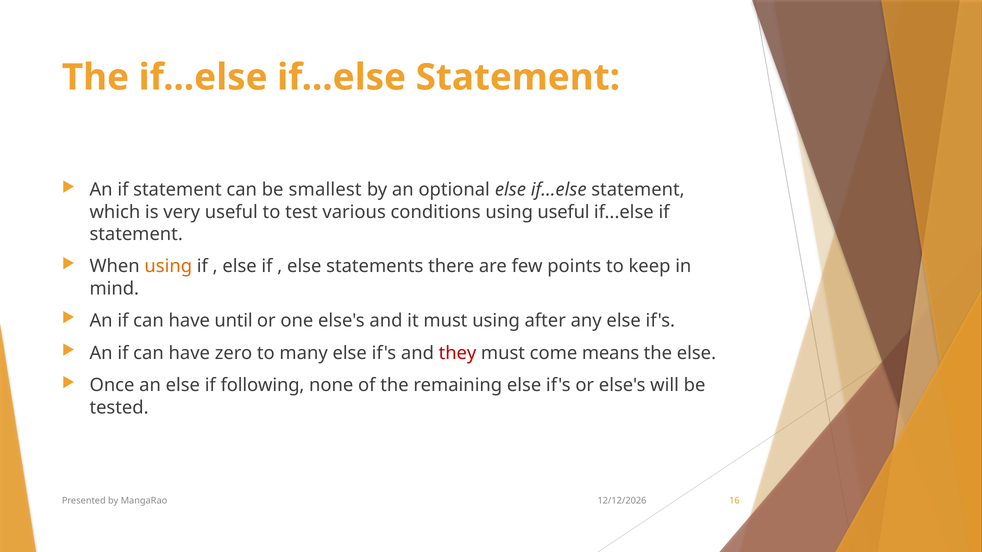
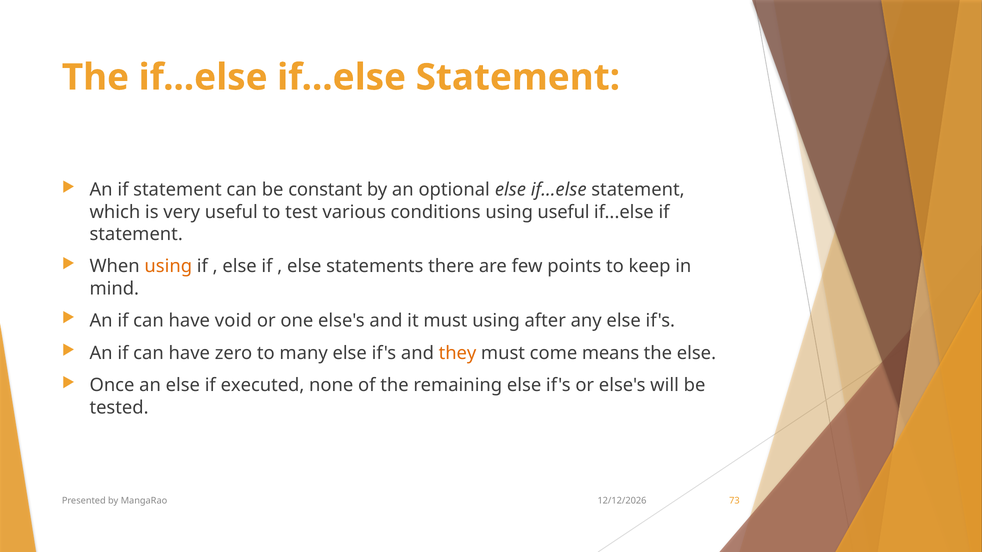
smallest: smallest -> constant
until: until -> void
they colour: red -> orange
following: following -> executed
16: 16 -> 73
